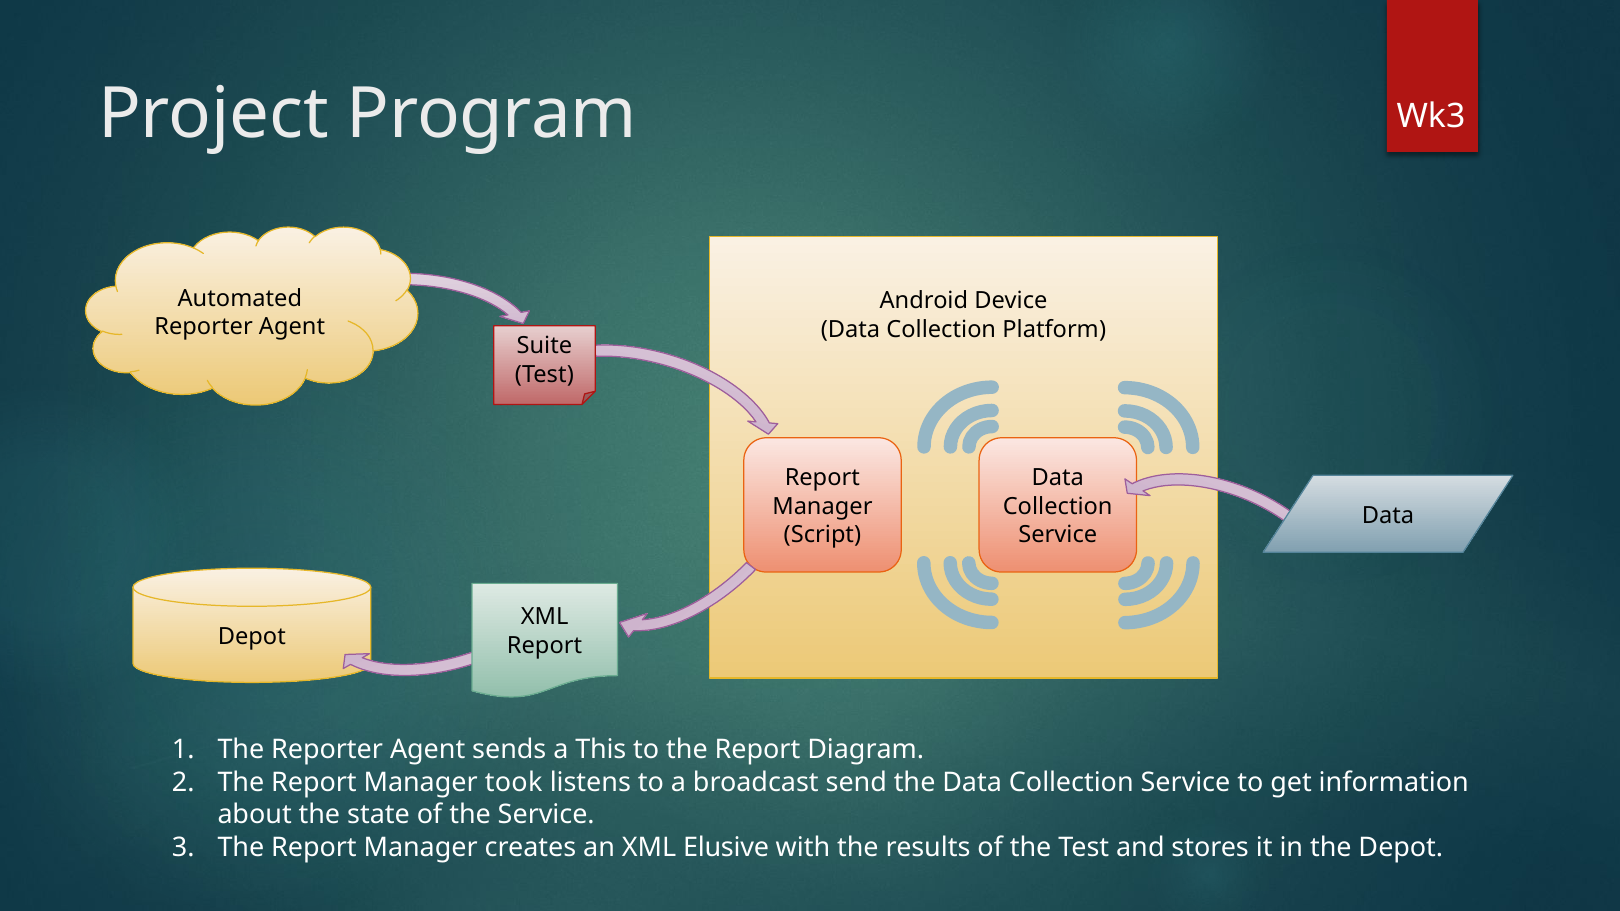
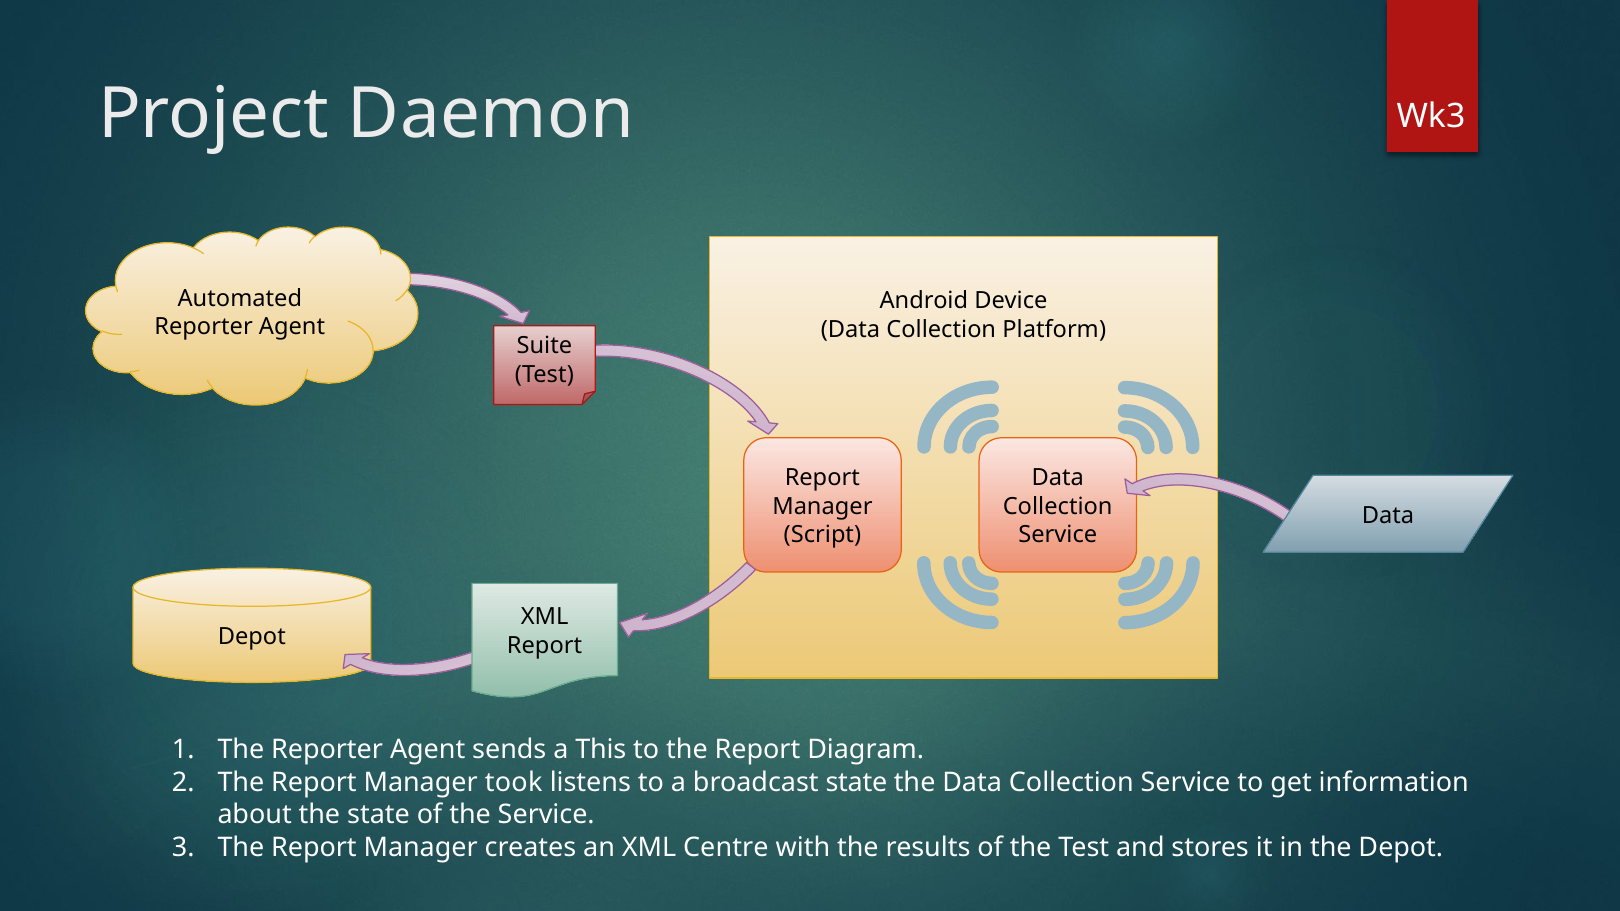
Program: Program -> Daemon
broadcast send: send -> state
Elusive: Elusive -> Centre
